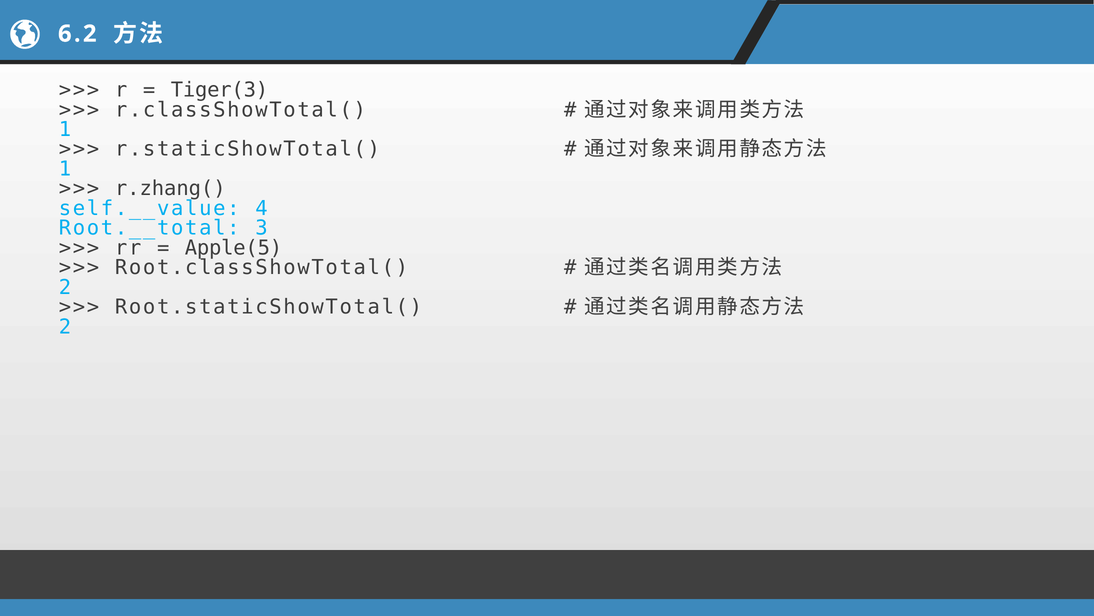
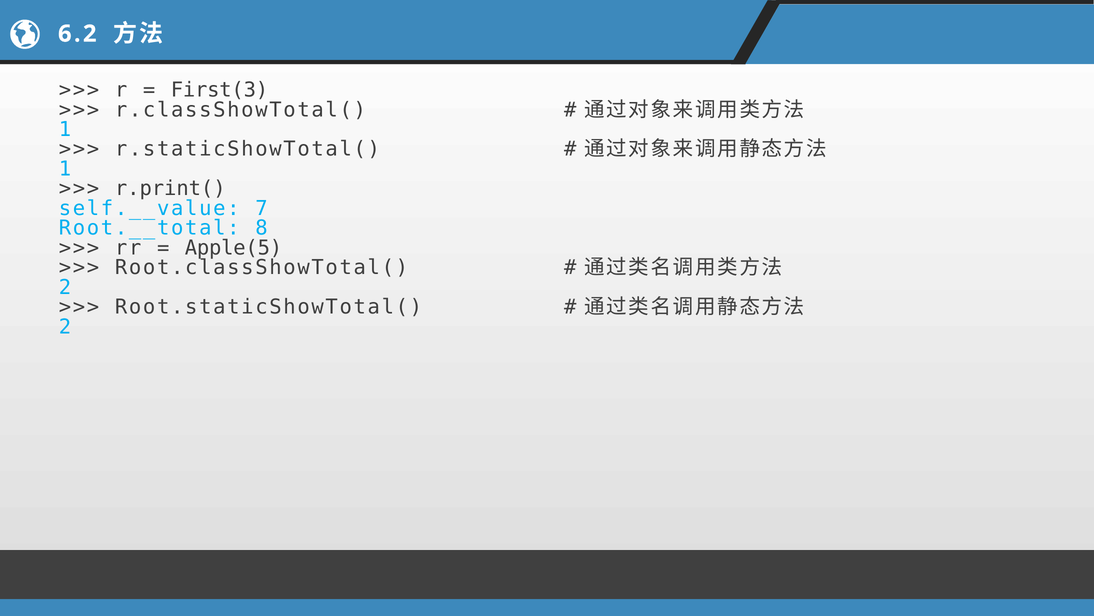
Tiger(3: Tiger(3 -> First(3
r.zhang(: r.zhang( -> r.print(
4: 4 -> 7
3: 3 -> 8
